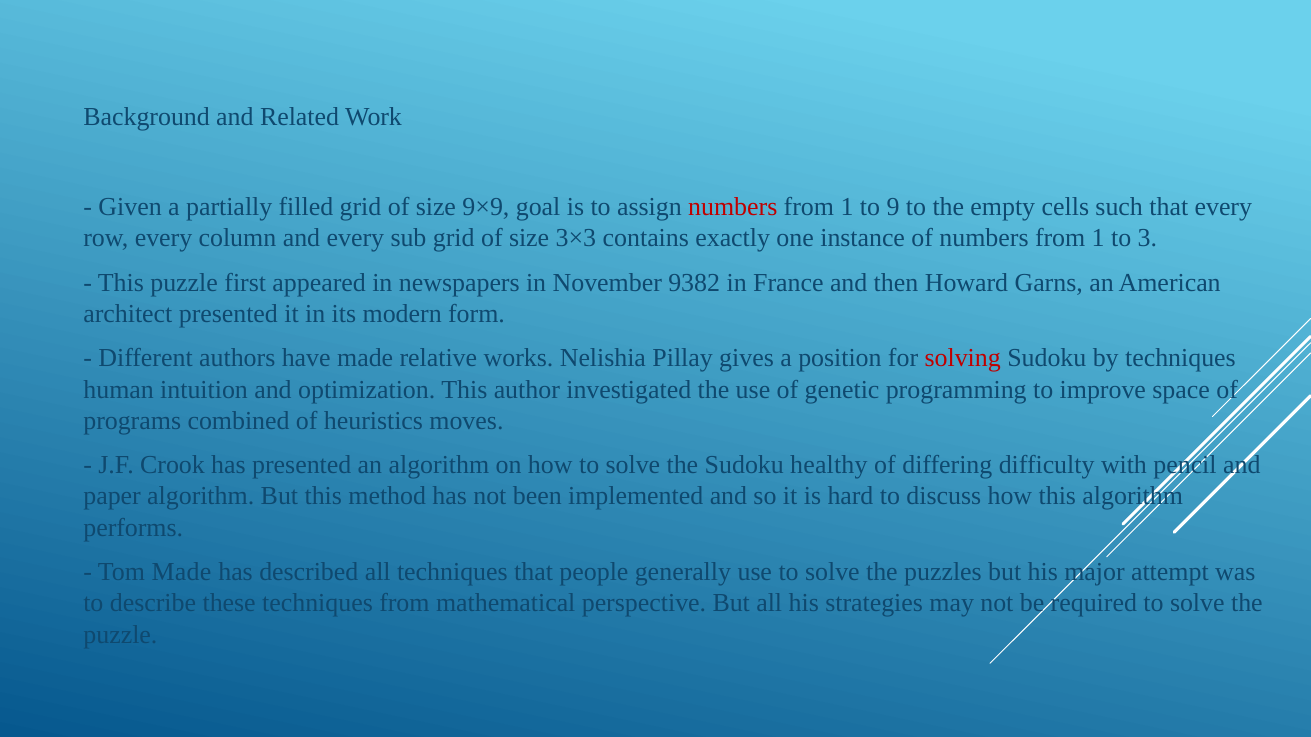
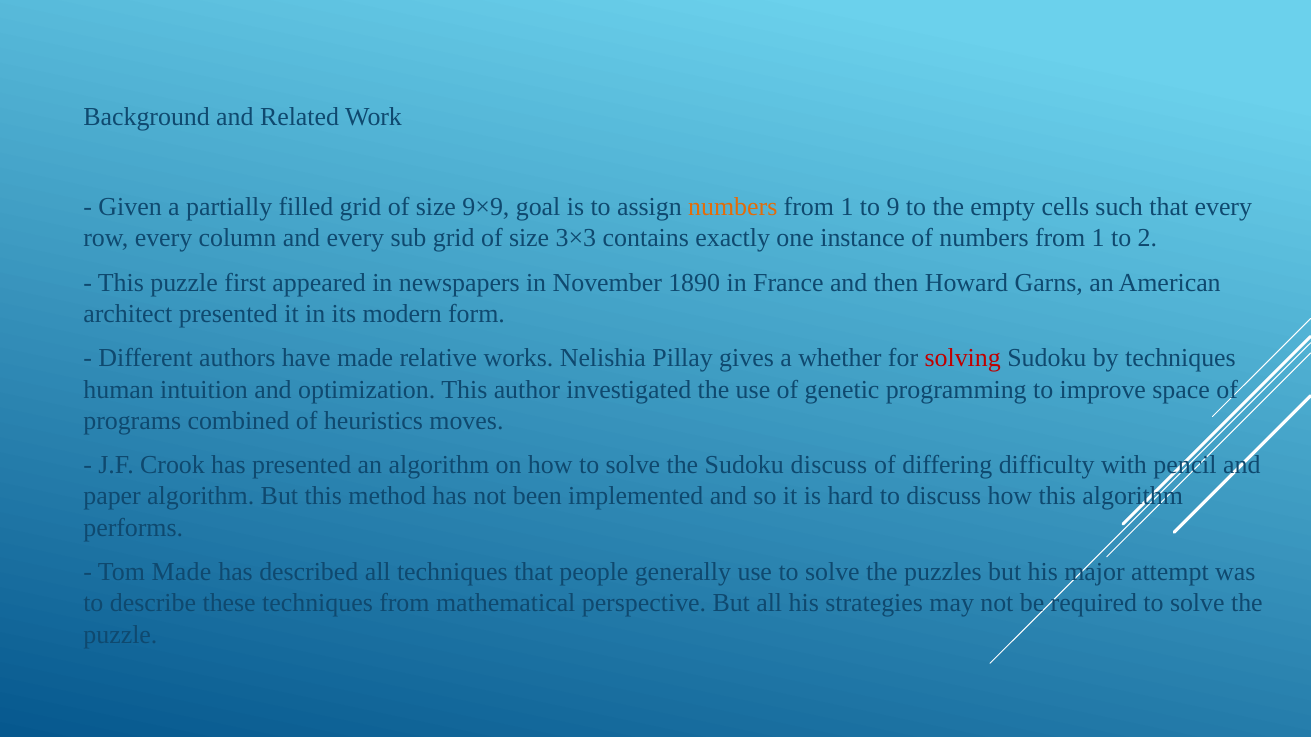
numbers at (733, 207) colour: red -> orange
3: 3 -> 2
9382: 9382 -> 1890
position: position -> whether
Sudoku healthy: healthy -> discuss
